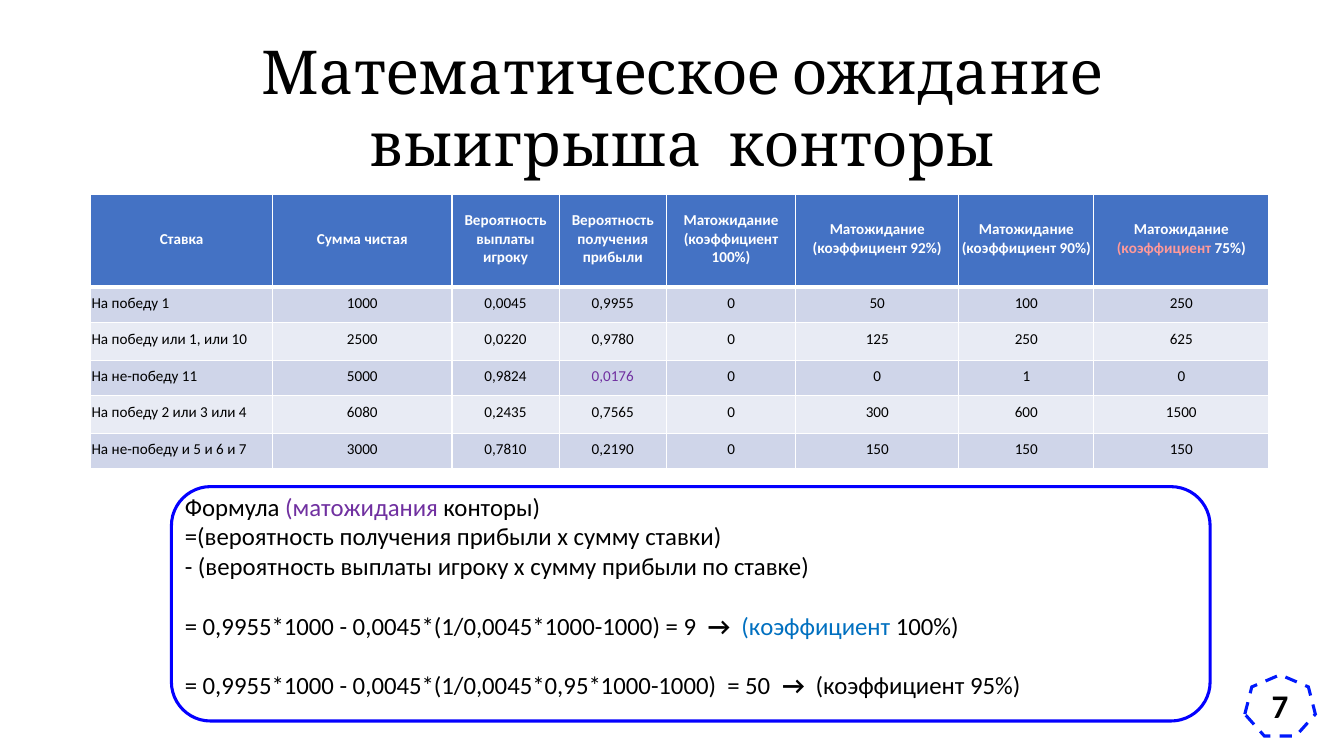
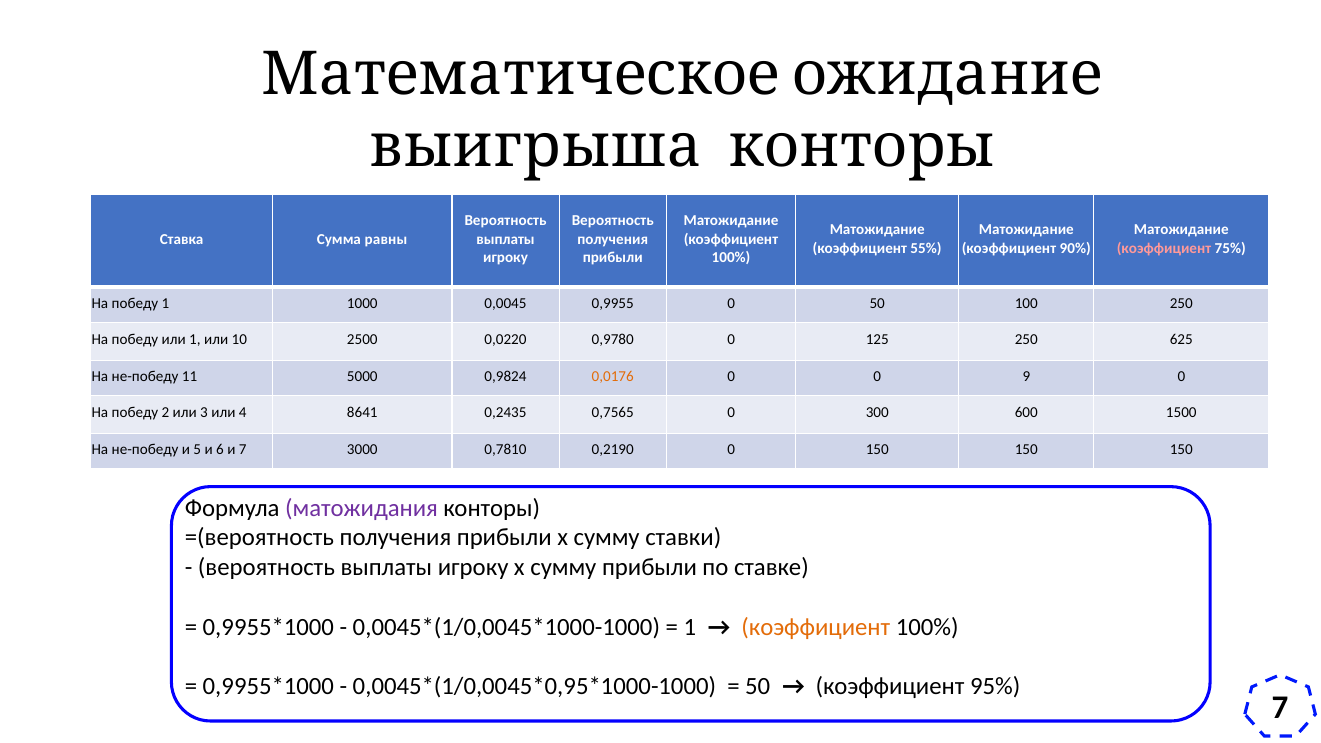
чистая: чистая -> равны
92%: 92% -> 55%
0,0176 colour: purple -> orange
0 1: 1 -> 9
6080: 6080 -> 8641
9 at (690, 627): 9 -> 1
коэффициент at (816, 627) colour: blue -> orange
